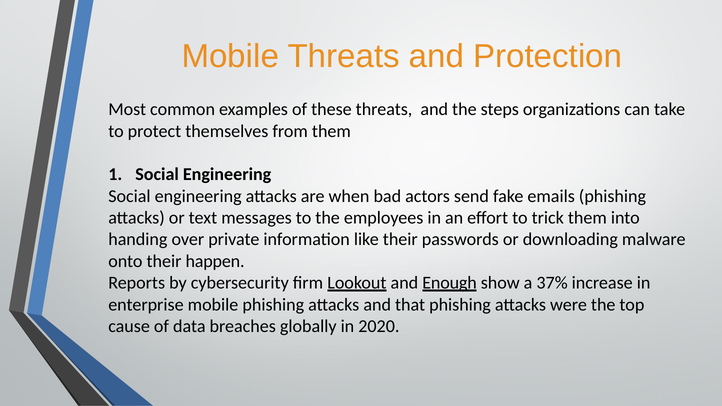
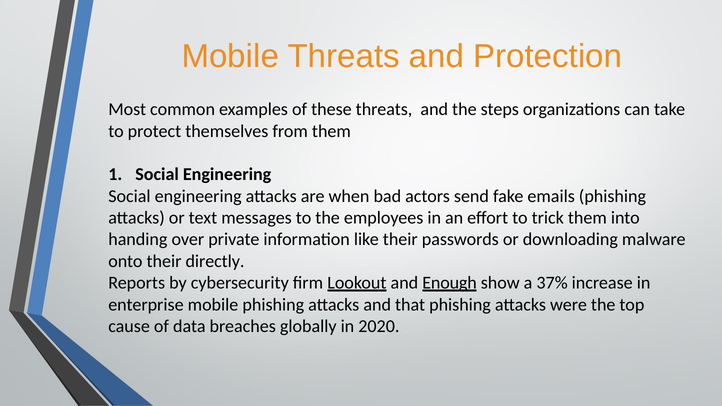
happen: happen -> directly
